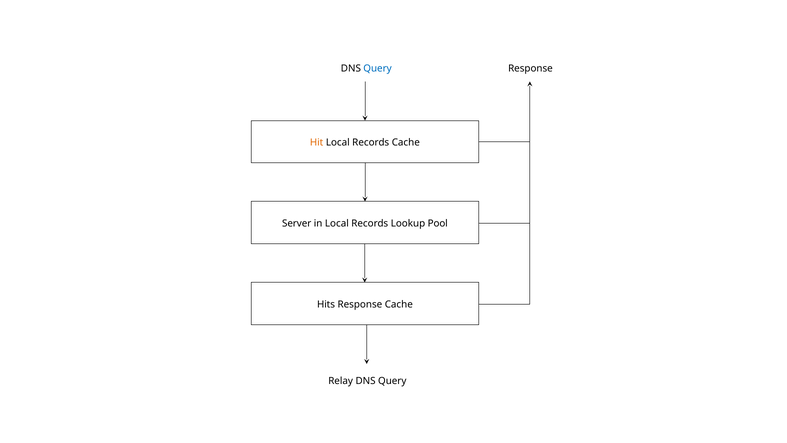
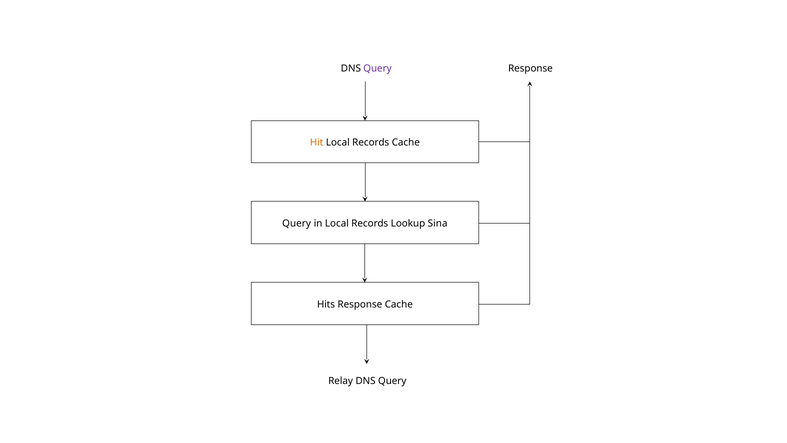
Query at (378, 69) colour: blue -> purple
Server at (297, 223): Server -> Query
Pool: Pool -> Sina
